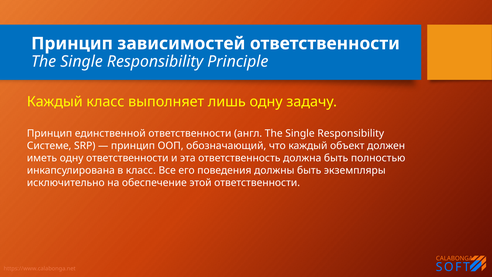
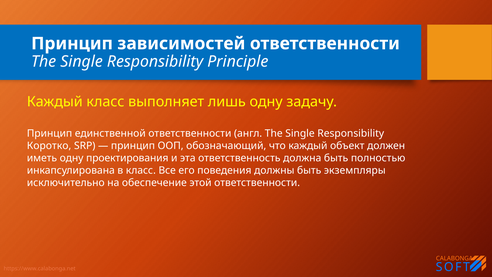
Системе: Системе -> Коротко
одну ответственности: ответственности -> проектирования
